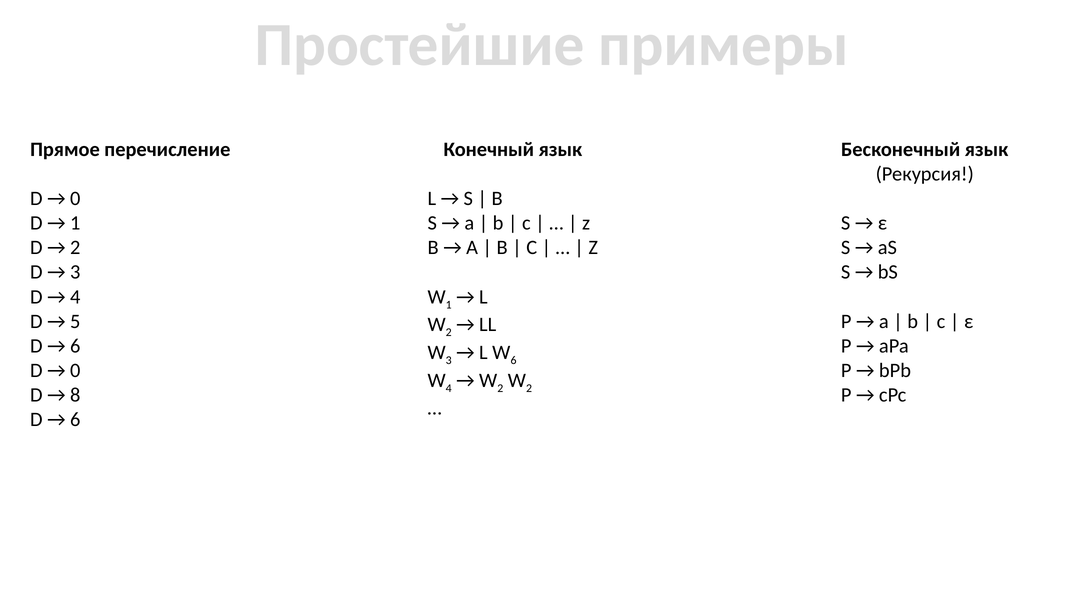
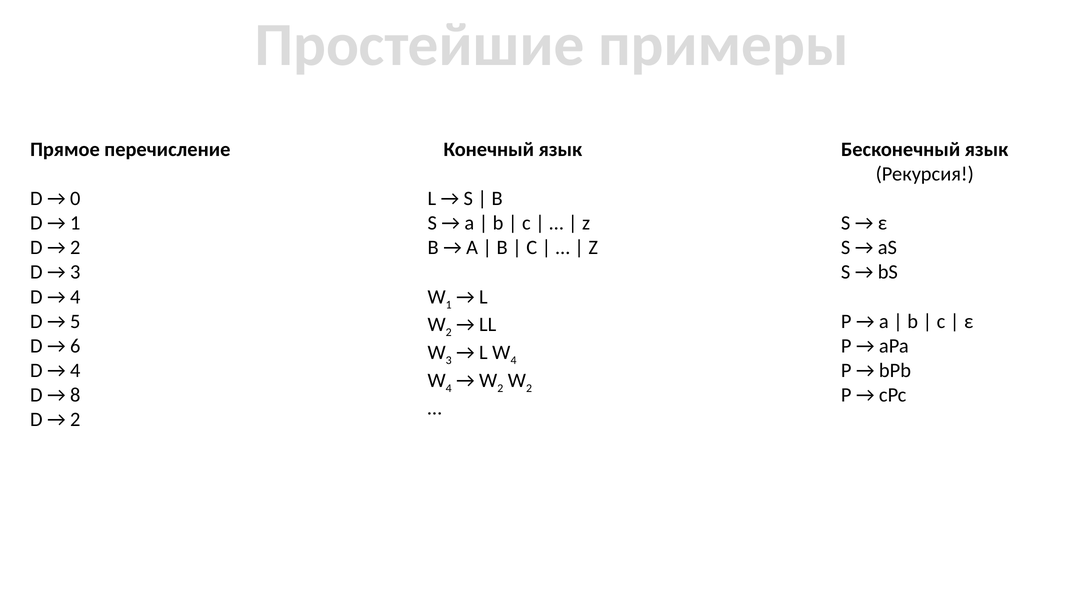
6 at (514, 360): 6 -> 4
0 at (75, 370): 0 -> 4
6 at (75, 419): 6 -> 2
